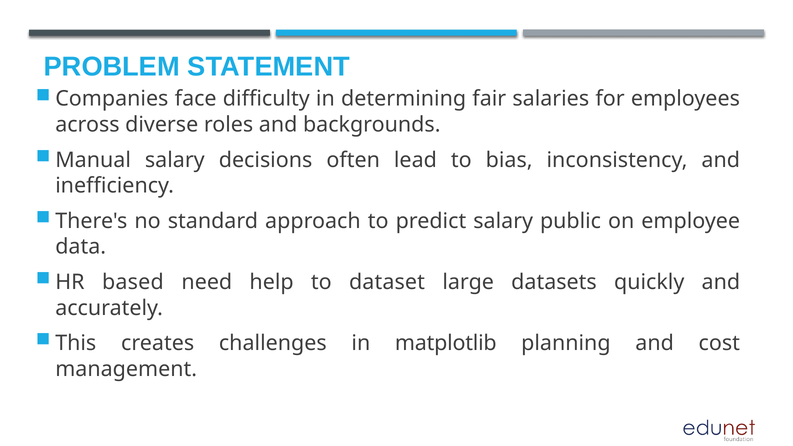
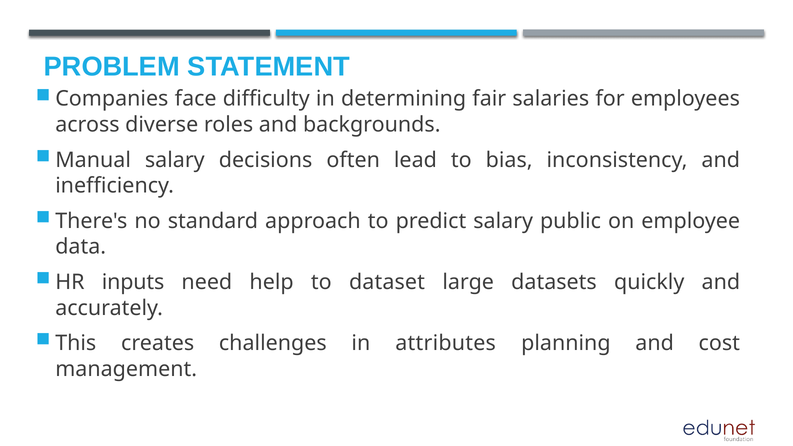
based: based -> inputs
matplotlib: matplotlib -> attributes
